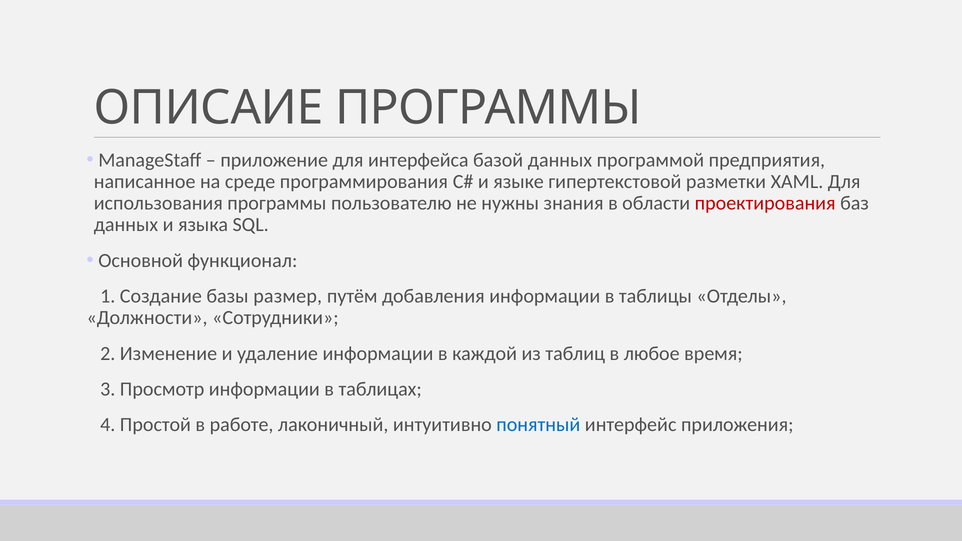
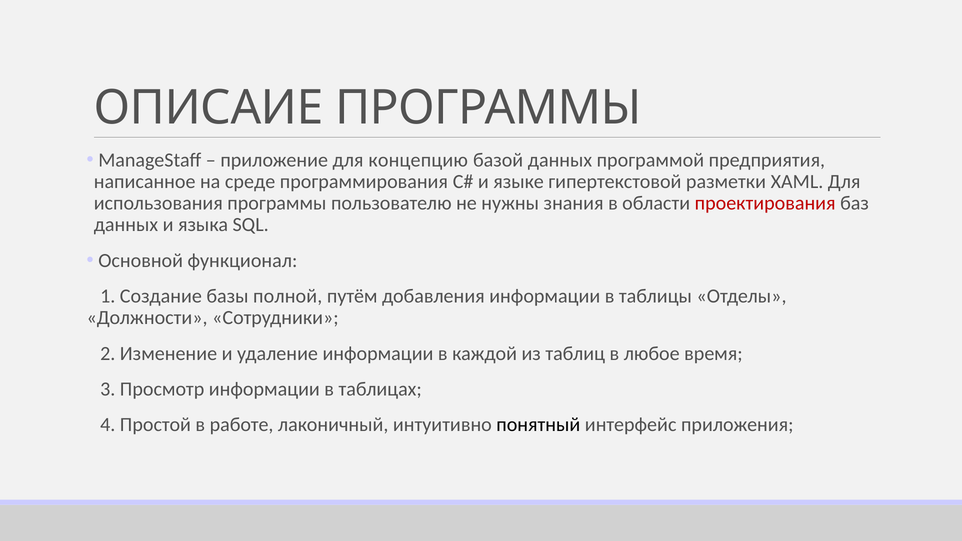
интерфейса: интерфейса -> концепцию
размер: размер -> полной
понятный colour: blue -> black
